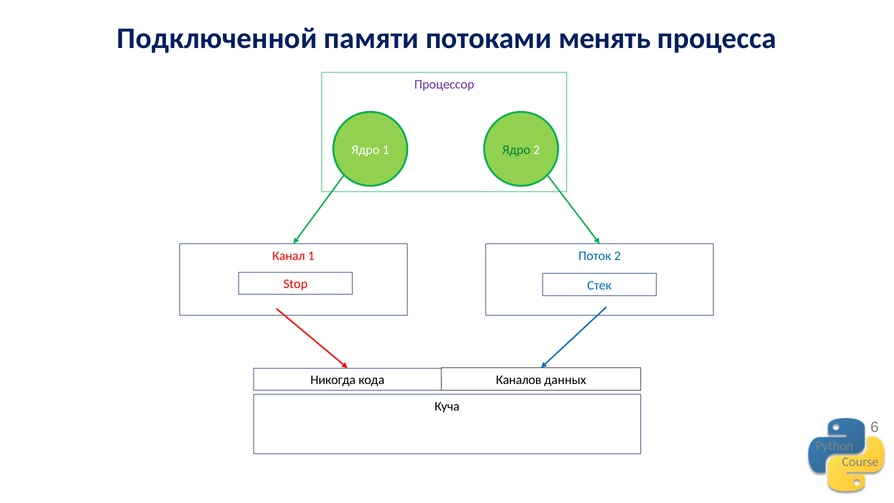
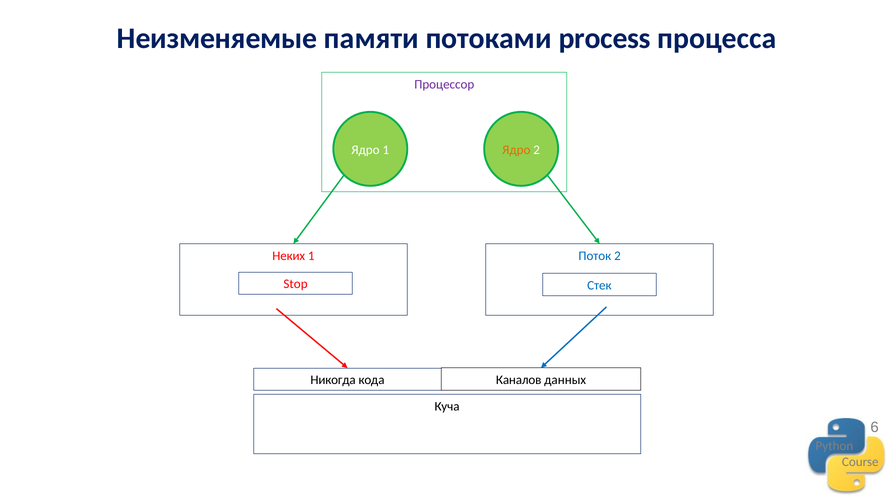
Подключенной: Подключенной -> Неизменяемые
менять: менять -> process
Ядро at (516, 150) colour: green -> orange
Канал: Канал -> Неких
